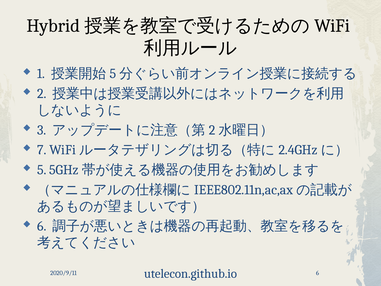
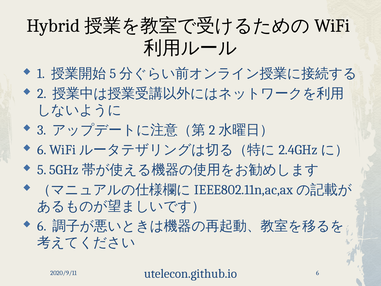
7 at (42, 150): 7 -> 6
